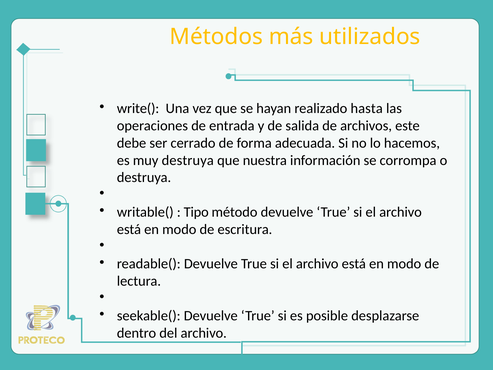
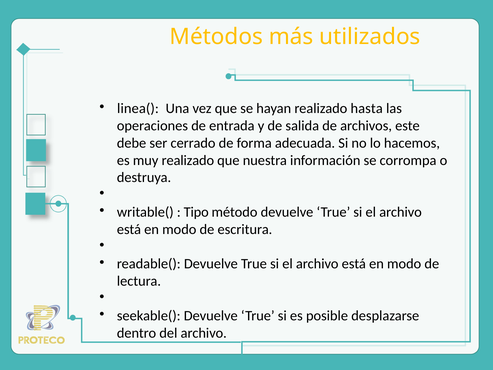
write(: write( -> linea(
muy destruya: destruya -> realizado
